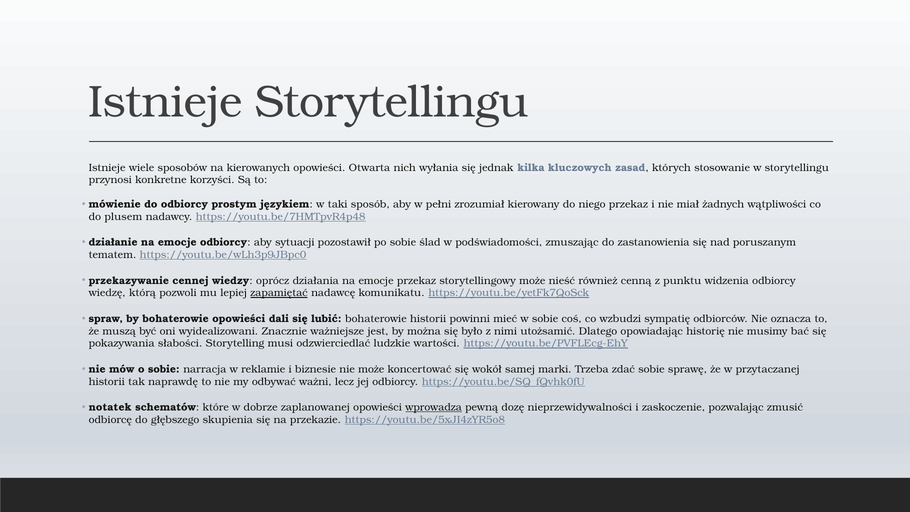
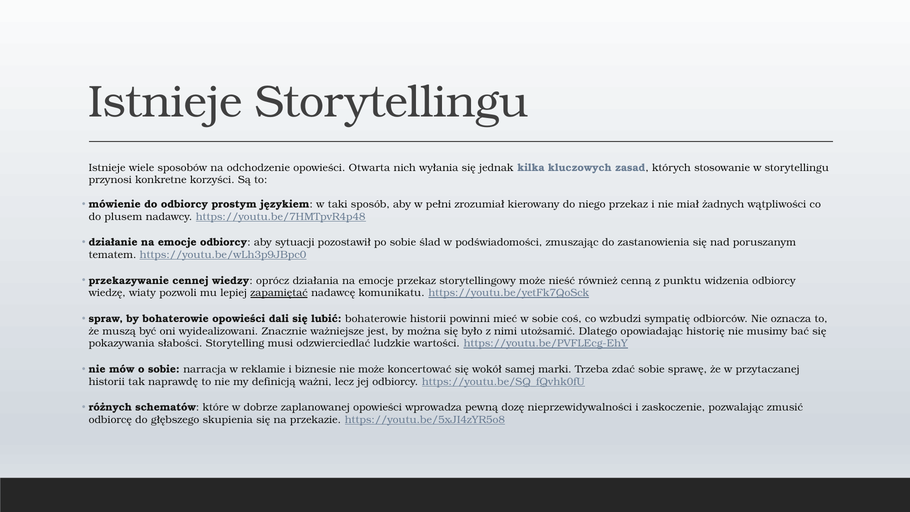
kierowanych: kierowanych -> odchodzenie
którą: którą -> wiaty
odbywać: odbywać -> definicją
notatek: notatek -> różnych
wprowadza underline: present -> none
